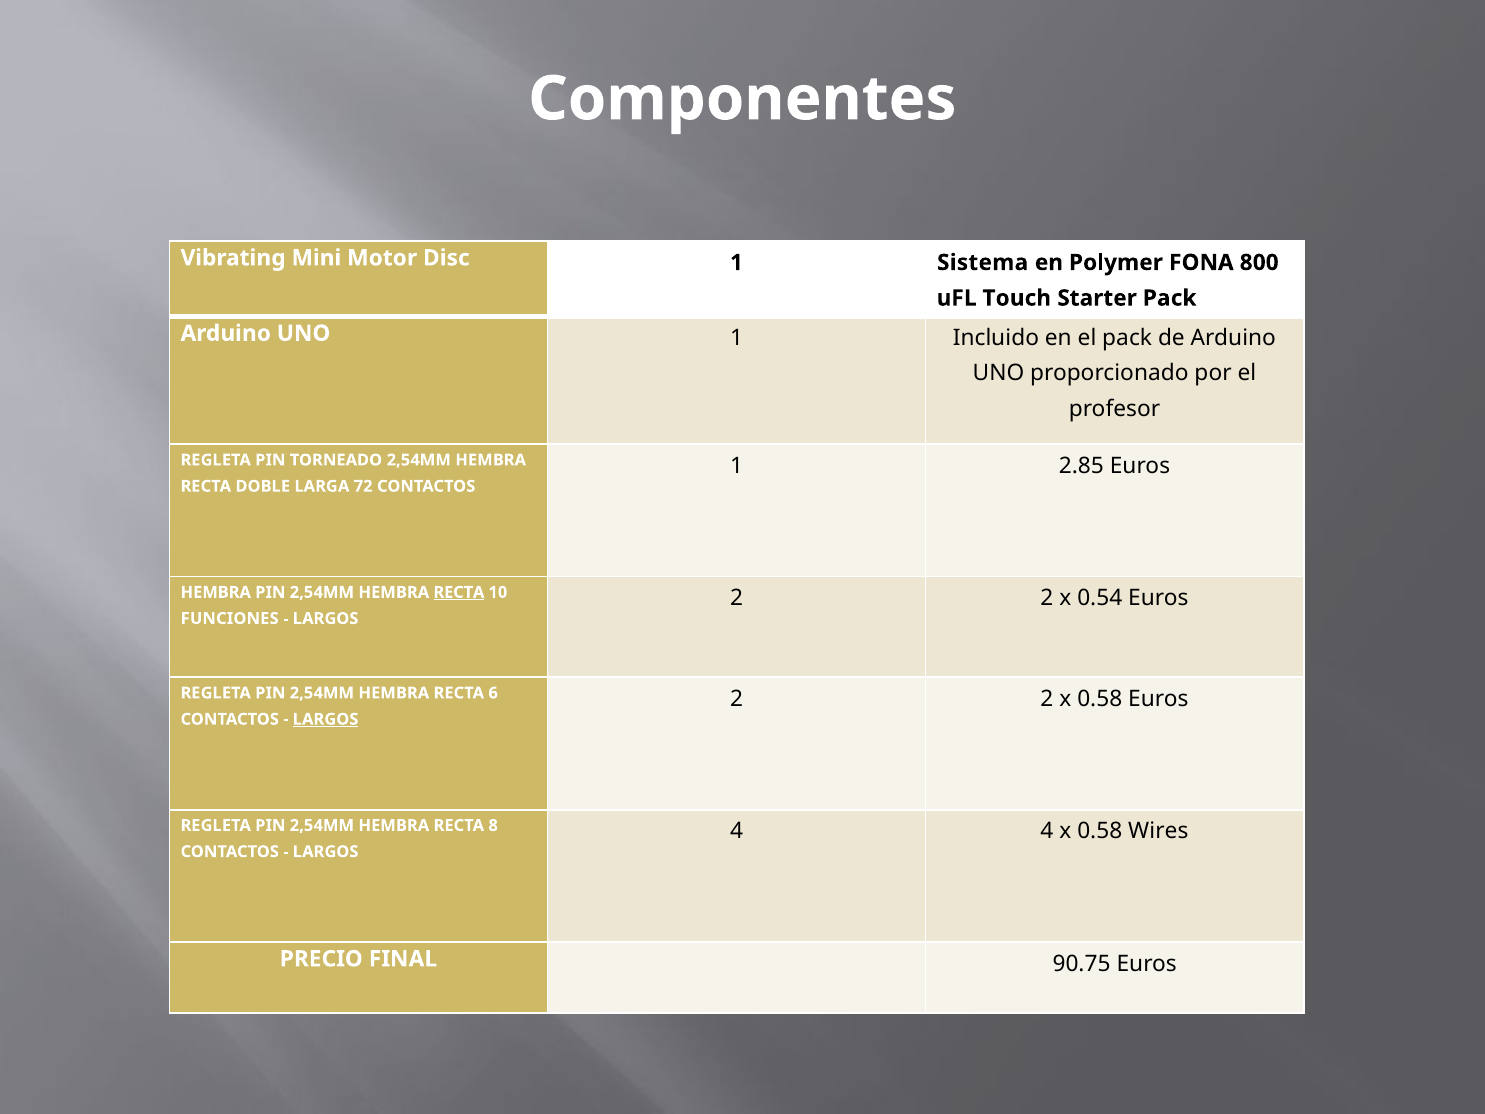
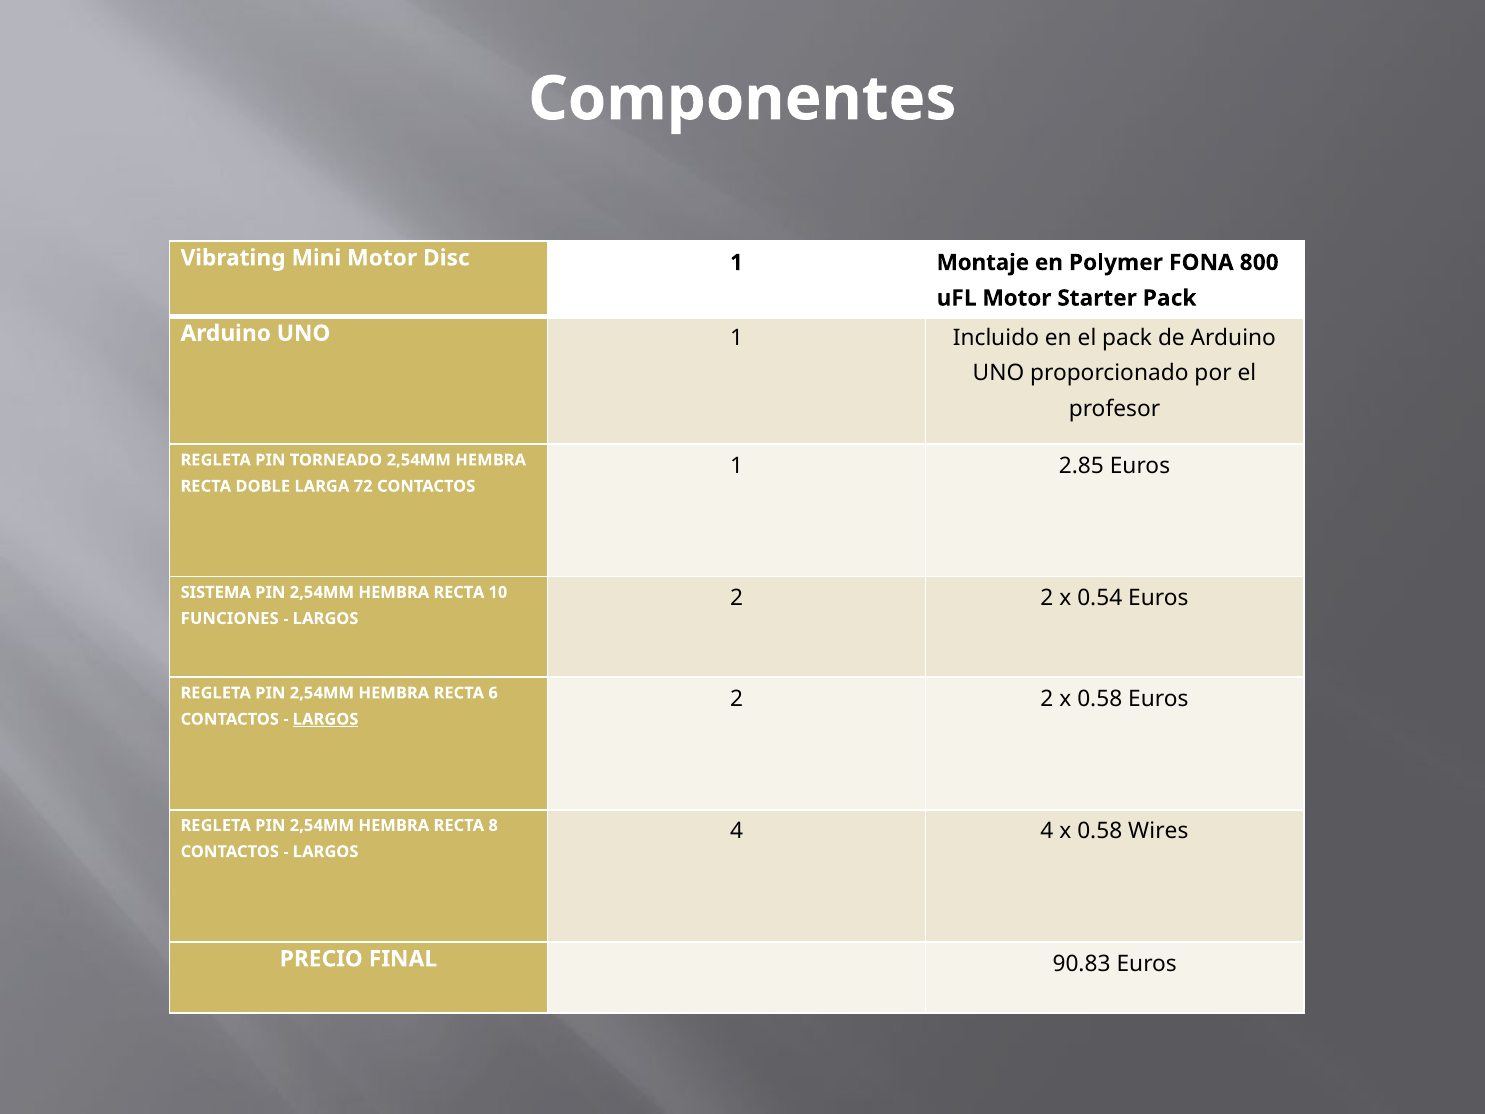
Sistema: Sistema -> Montaje
uFL Touch: Touch -> Motor
HEMBRA at (216, 592): HEMBRA -> SISTEMA
RECTA at (459, 592) underline: present -> none
90.75: 90.75 -> 90.83
